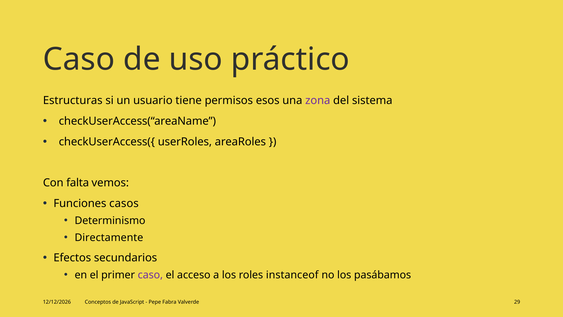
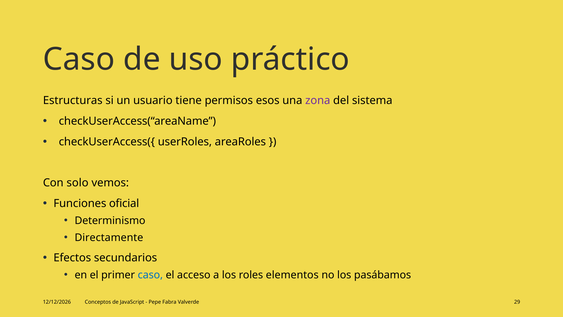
falta: falta -> solo
casos: casos -> oficial
caso at (150, 275) colour: purple -> blue
instanceof: instanceof -> elementos
